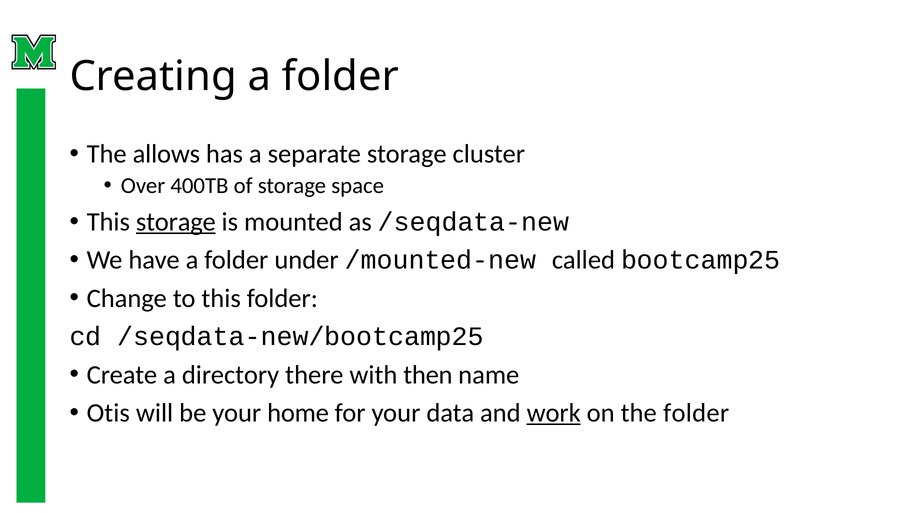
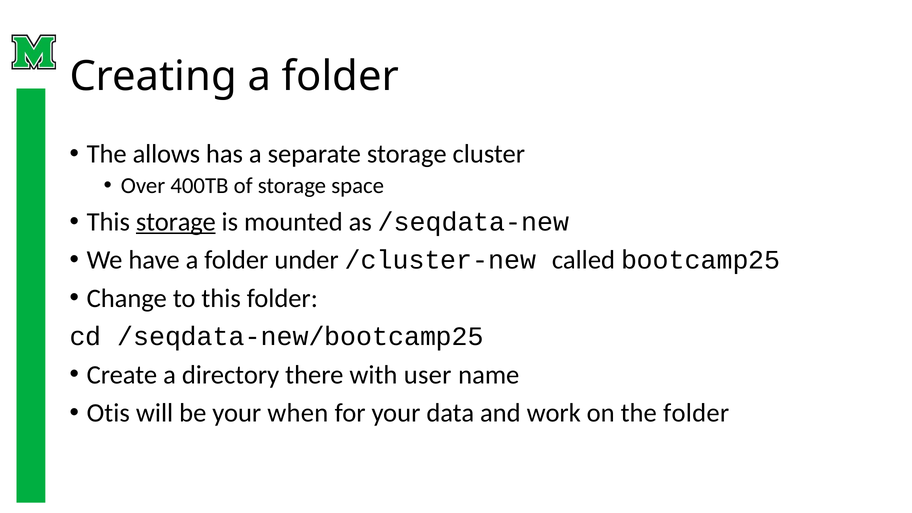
/mounted-new: /mounted-new -> /cluster-new
then: then -> user
home: home -> when
work underline: present -> none
